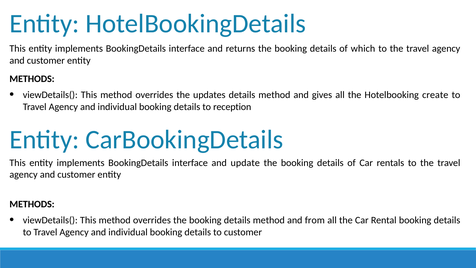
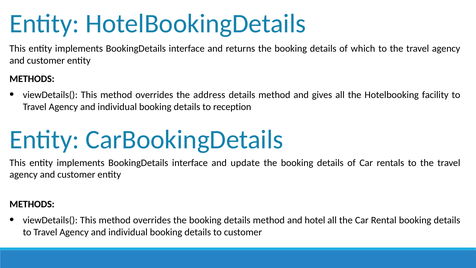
updates: updates -> address
create: create -> facility
from: from -> hotel
